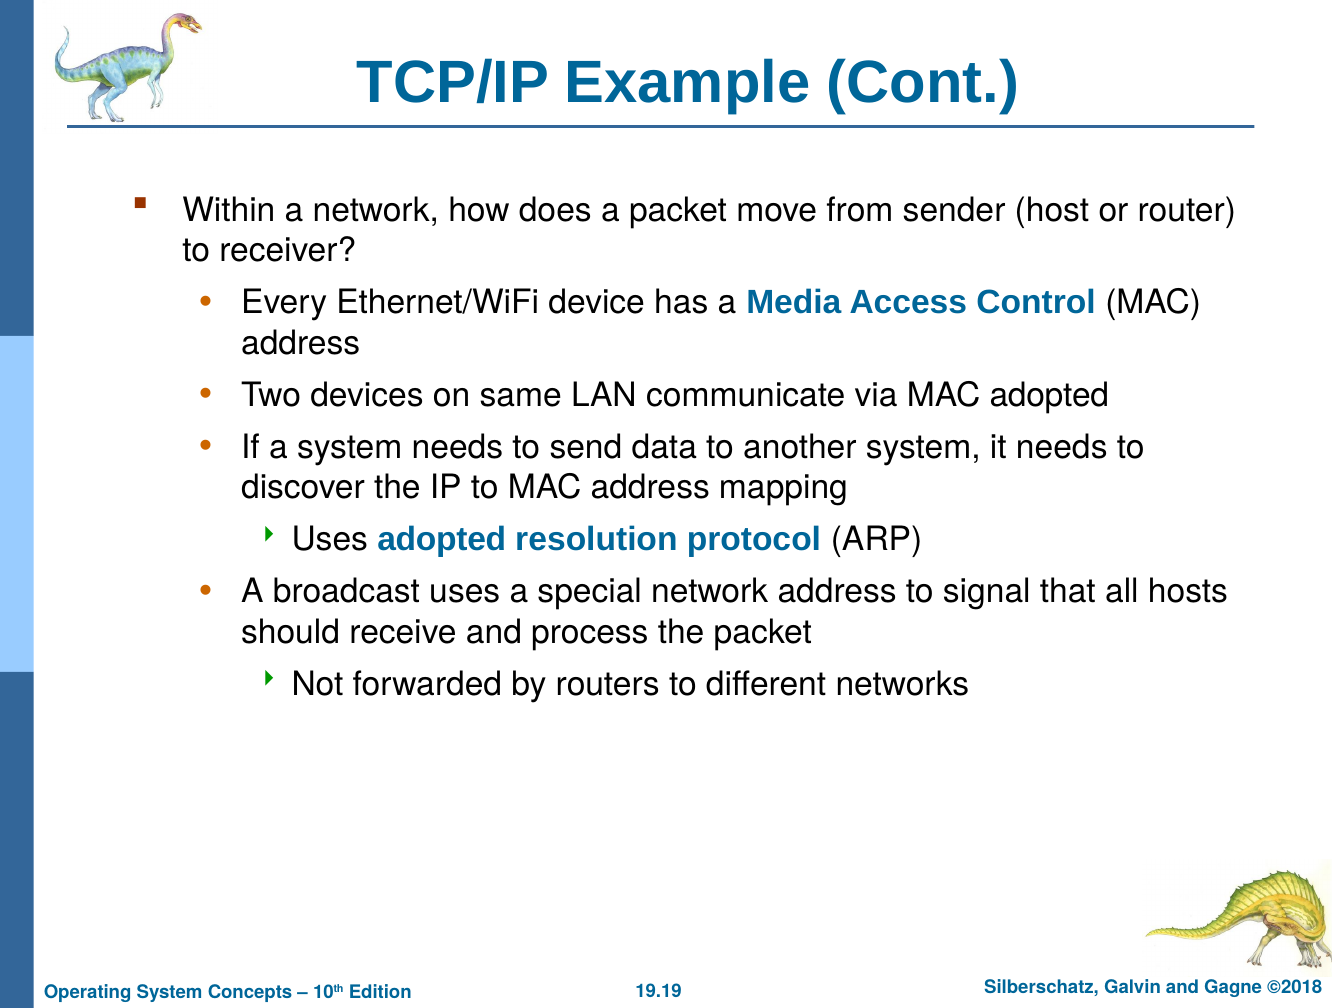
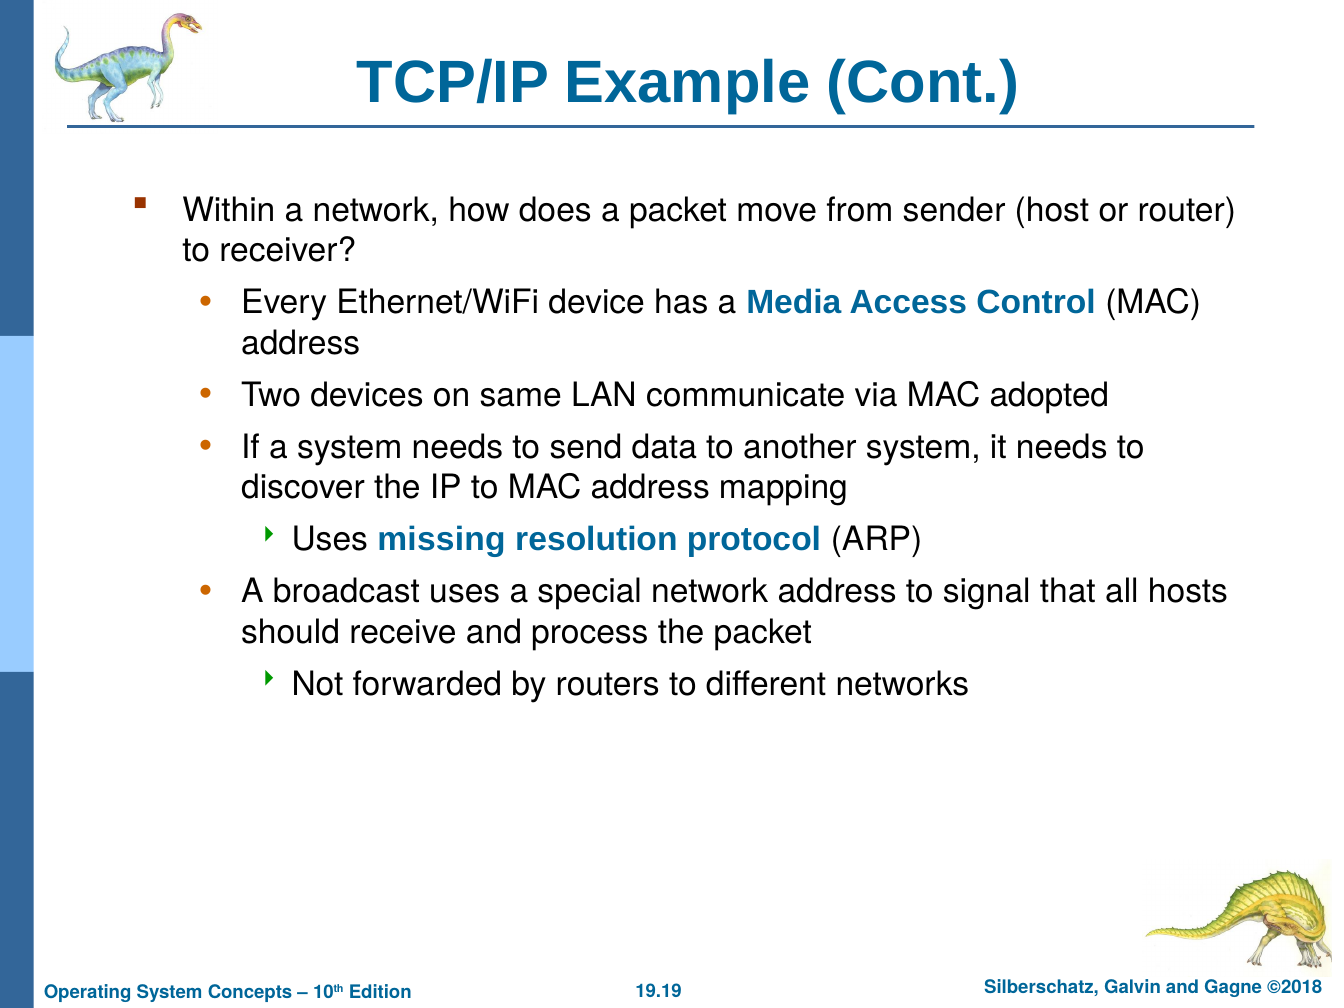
Uses adopted: adopted -> missing
